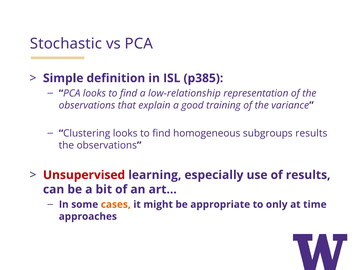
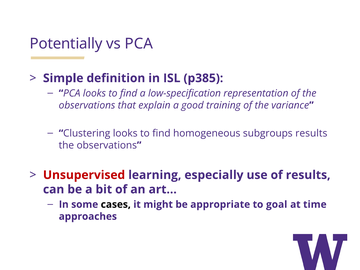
Stochastic: Stochastic -> Potentially
low-relationship: low-relationship -> low-specification
cases colour: orange -> black
only: only -> goal
